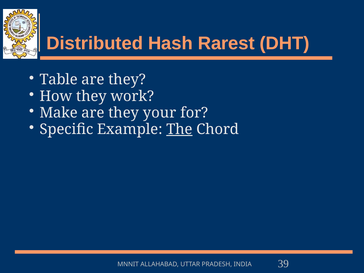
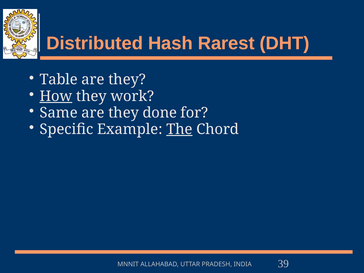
How underline: none -> present
Make: Make -> Same
your: your -> done
